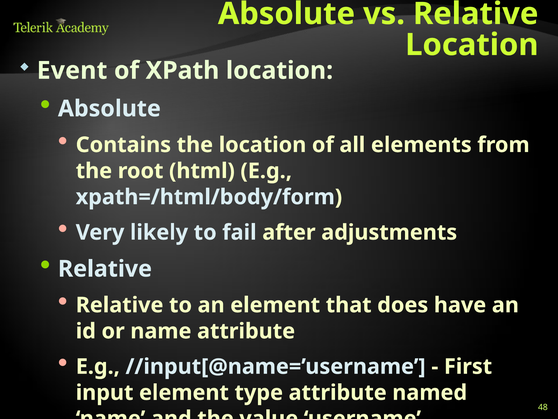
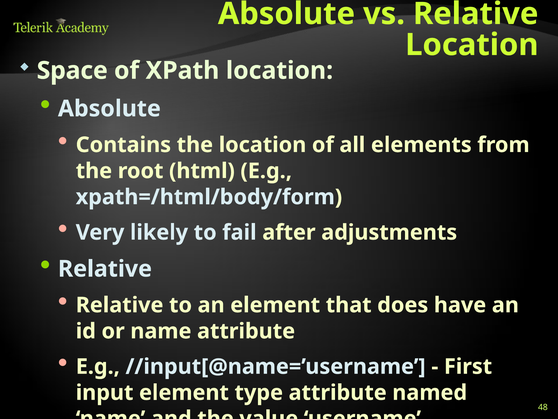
Event: Event -> Space
